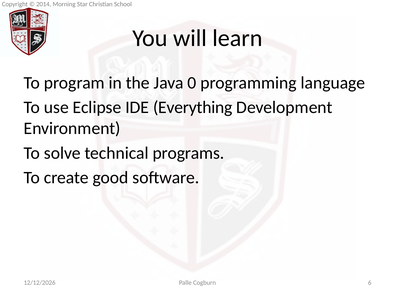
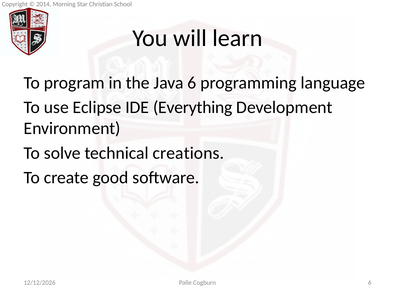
Java 0: 0 -> 6
programs: programs -> creations
